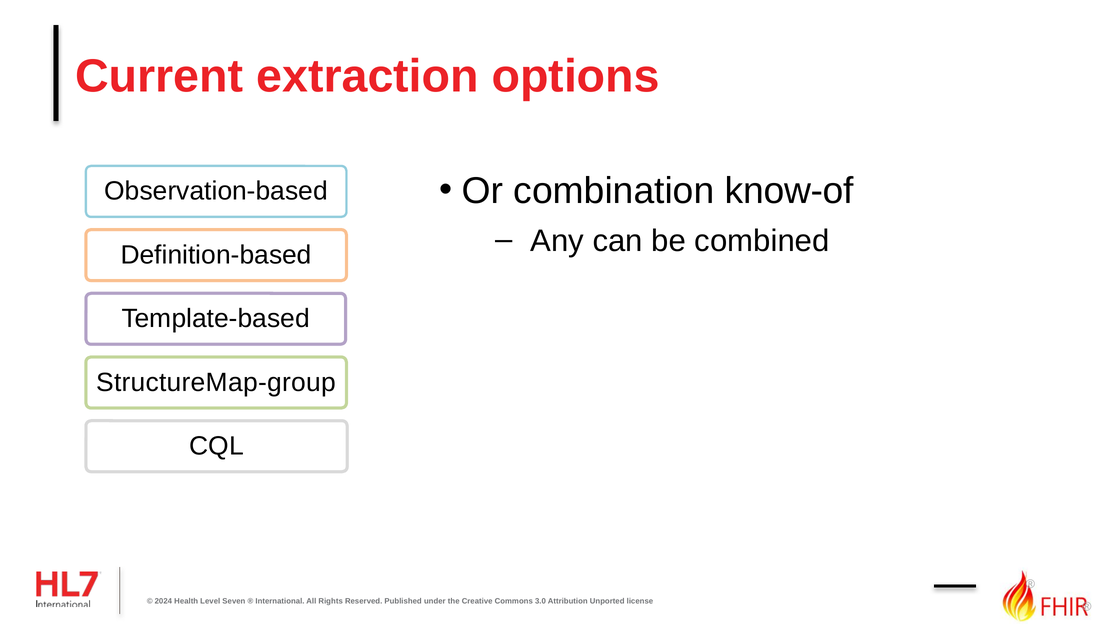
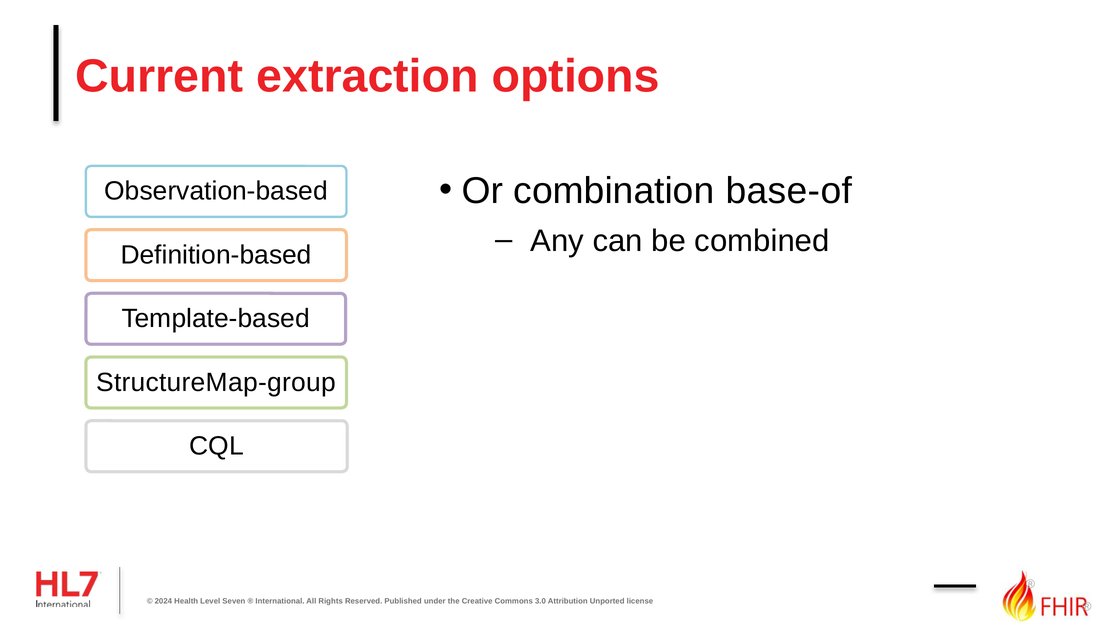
know-of: know-of -> base-of
